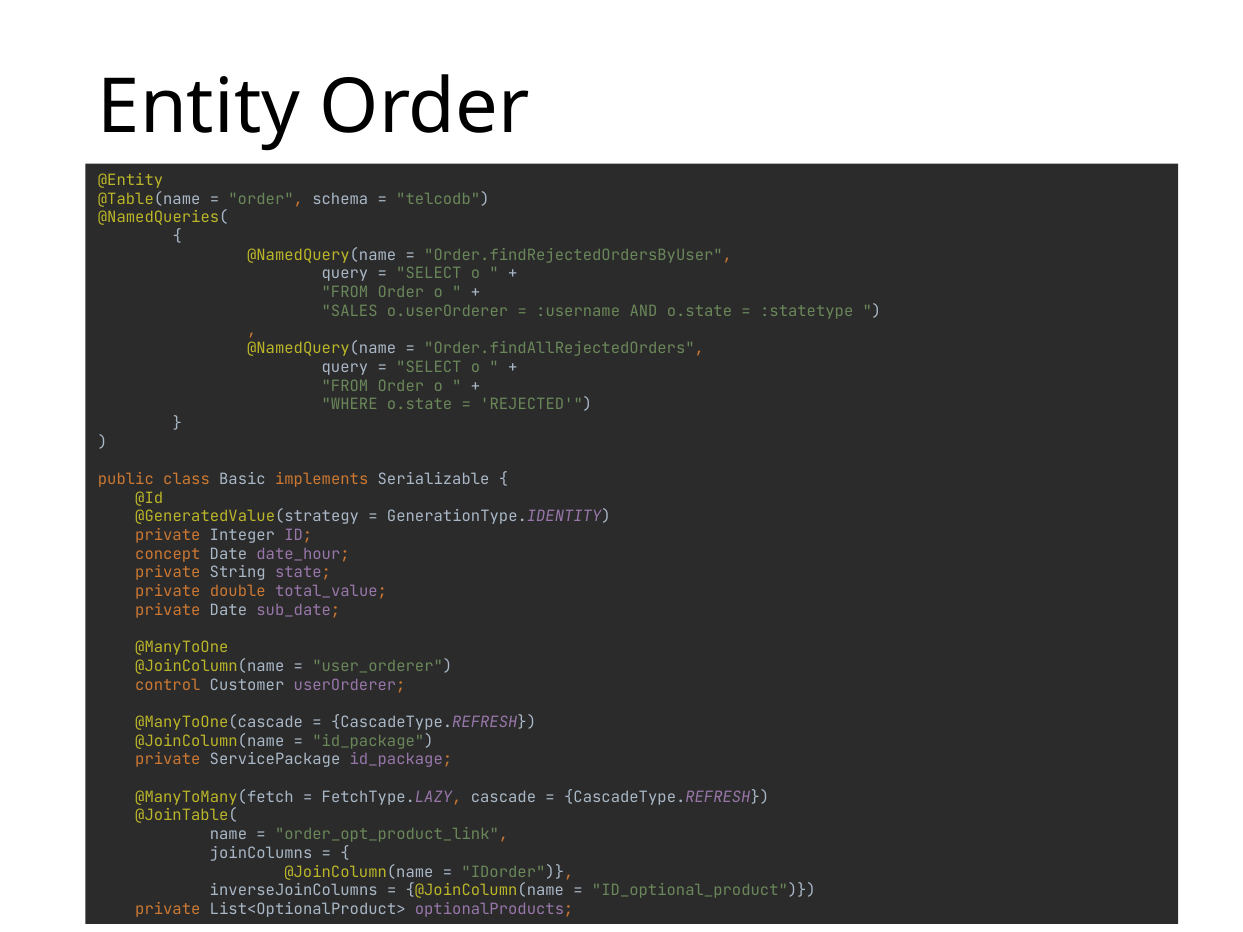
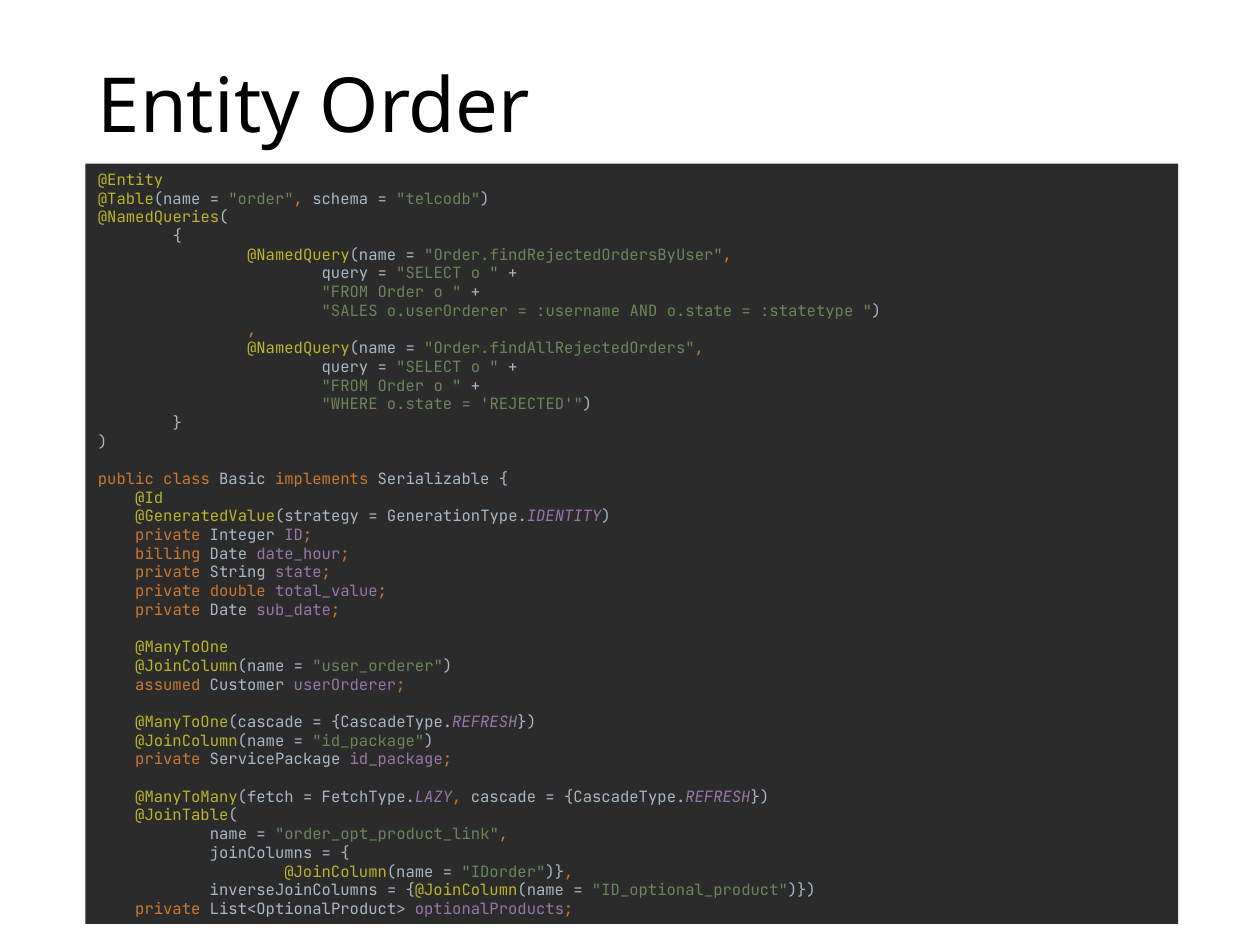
concept: concept -> billing
control: control -> assumed
